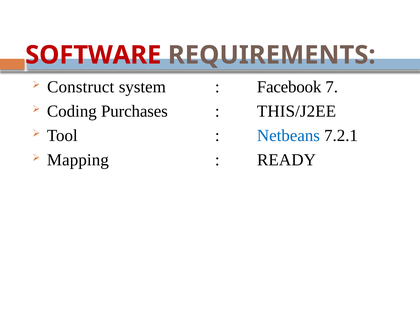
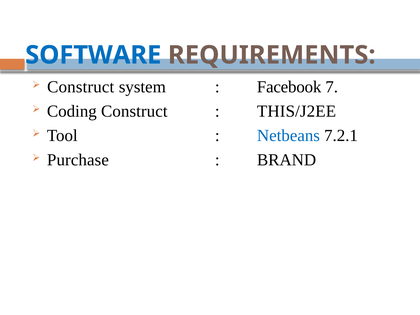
SOFTWARE colour: red -> blue
Coding Purchases: Purchases -> Construct
Mapping: Mapping -> Purchase
READY: READY -> BRAND
